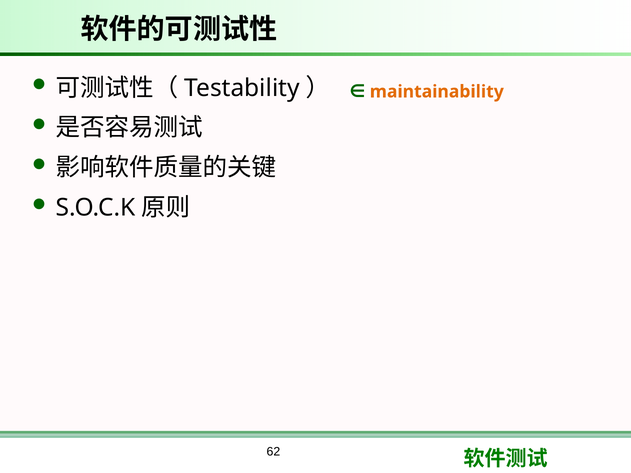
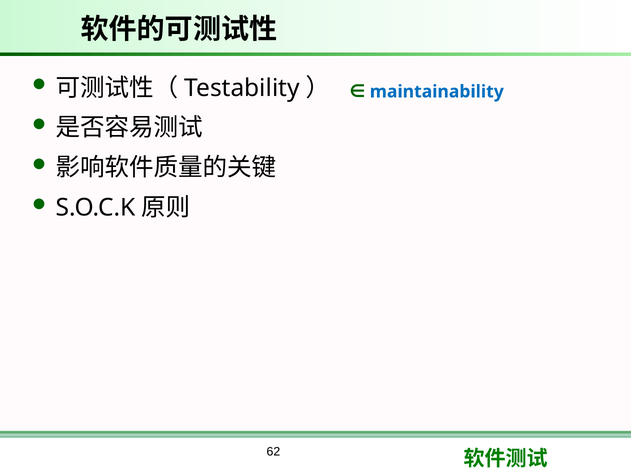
maintainability colour: orange -> blue
